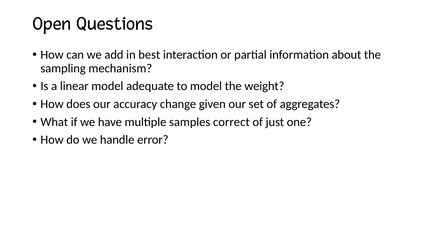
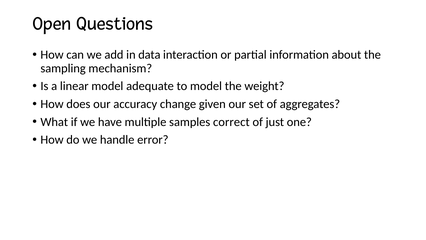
best: best -> data
